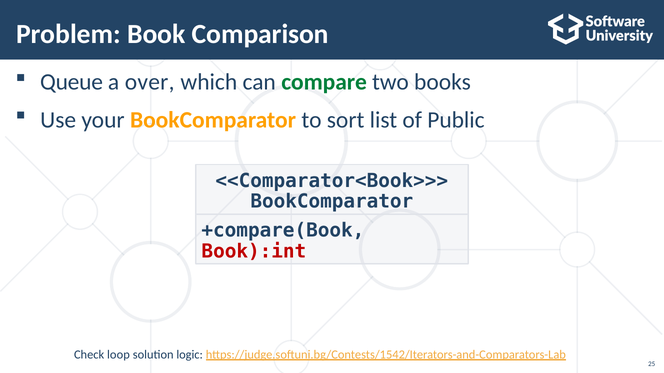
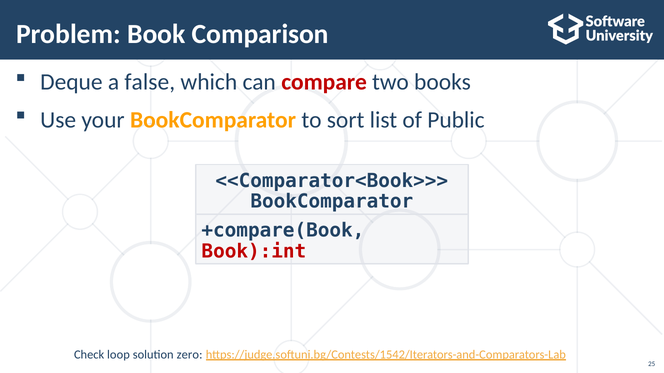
Queue: Queue -> Deque
over: over -> false
compare colour: green -> red
logic: logic -> zero
